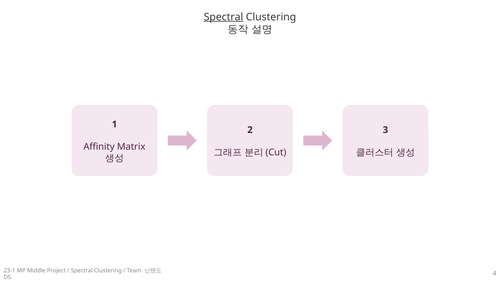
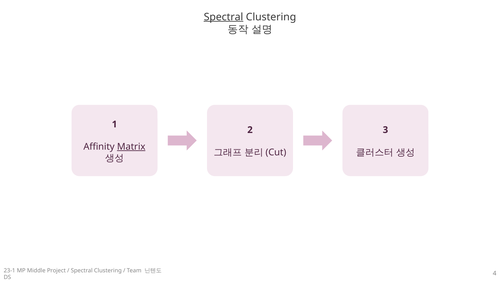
Matrix underline: none -> present
